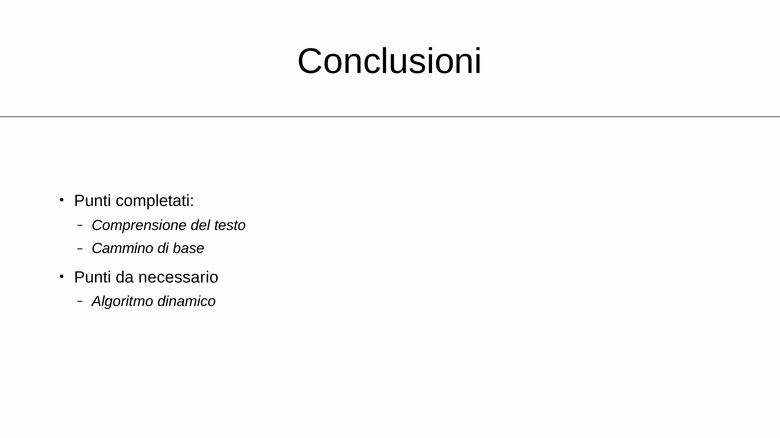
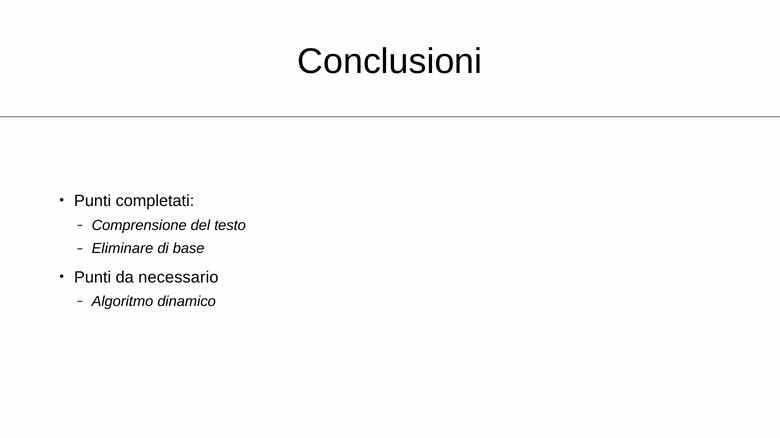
Cammino: Cammino -> Eliminare
